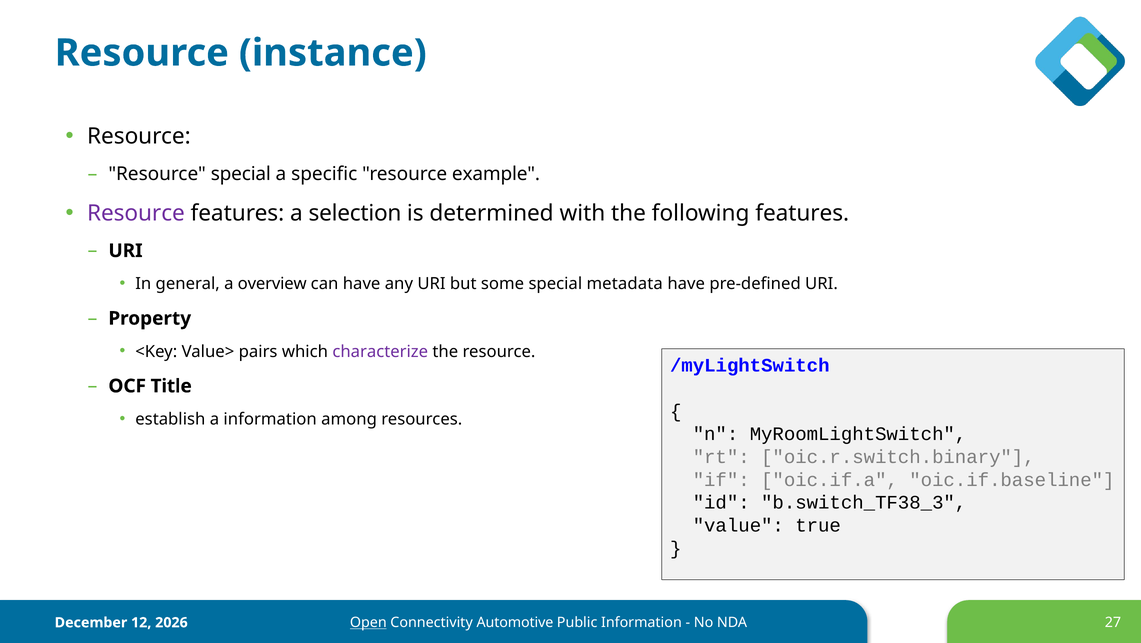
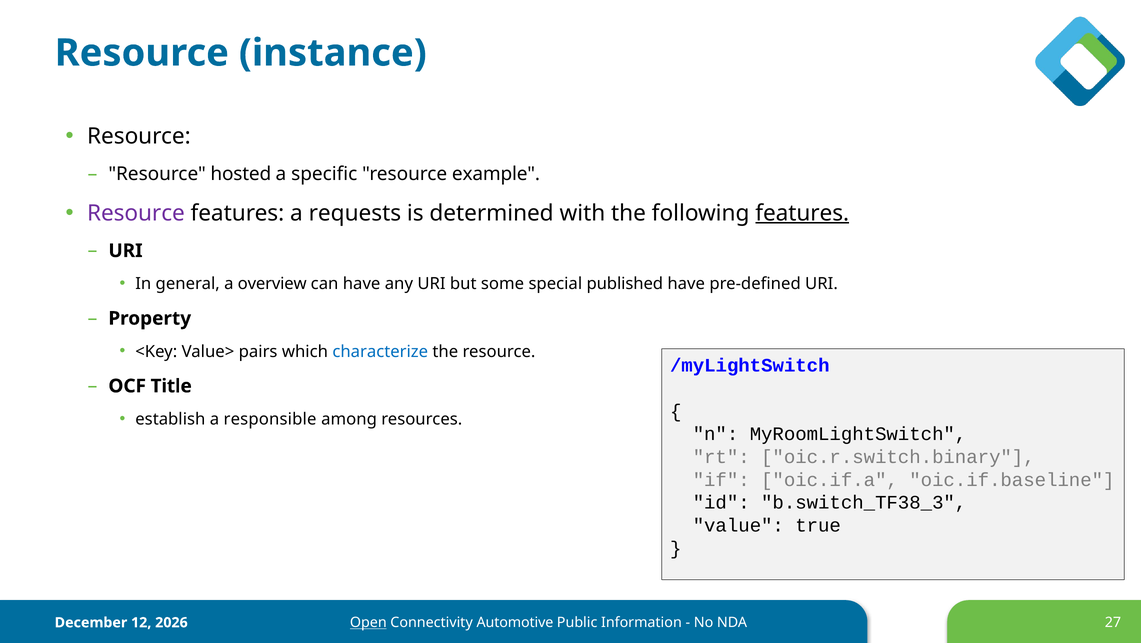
Resource special: special -> hosted
selection: selection -> requests
features at (802, 213) underline: none -> present
metadata: metadata -> published
characterize colour: purple -> blue
a information: information -> responsible
